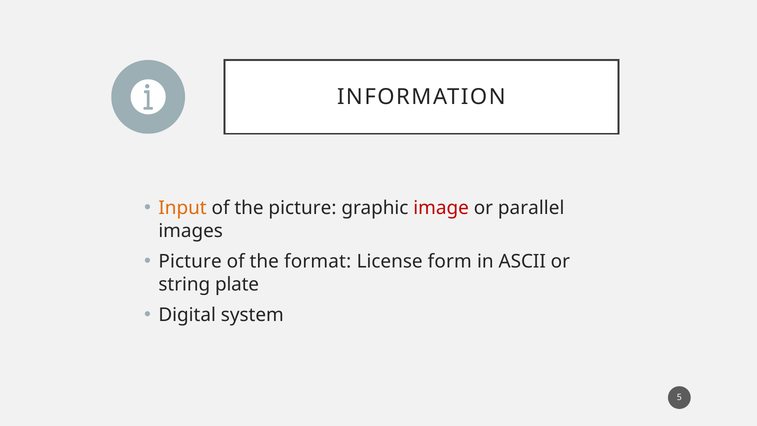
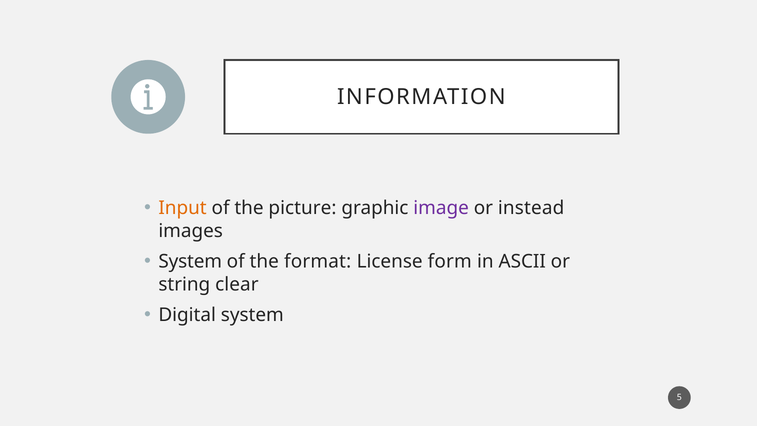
image colour: red -> purple
parallel: parallel -> instead
Picture at (190, 261): Picture -> System
plate: plate -> clear
